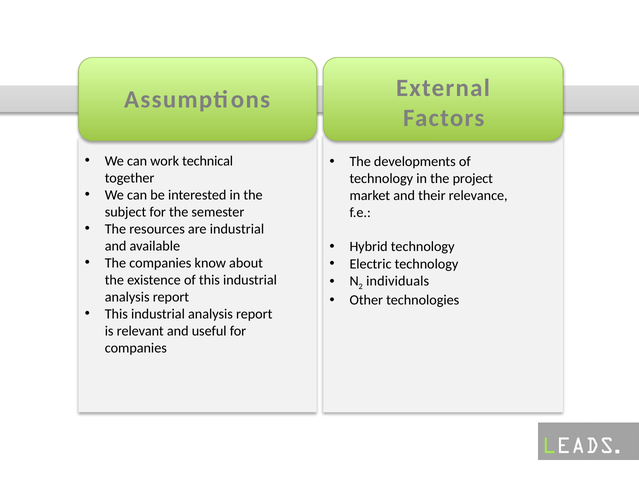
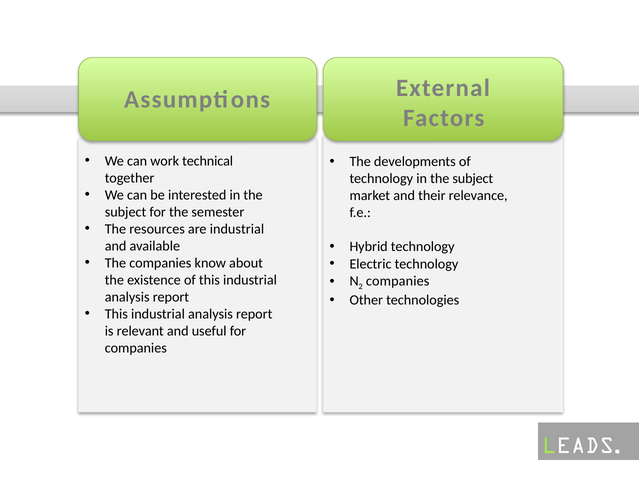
technology in the project: project -> subject
individuals at (398, 281): individuals -> companies
